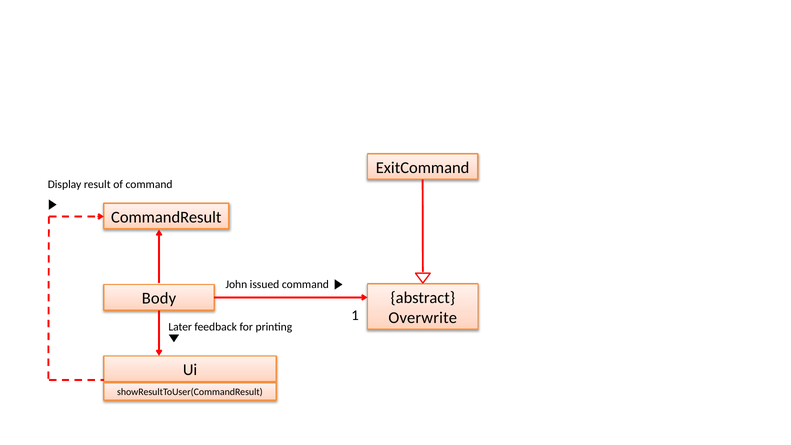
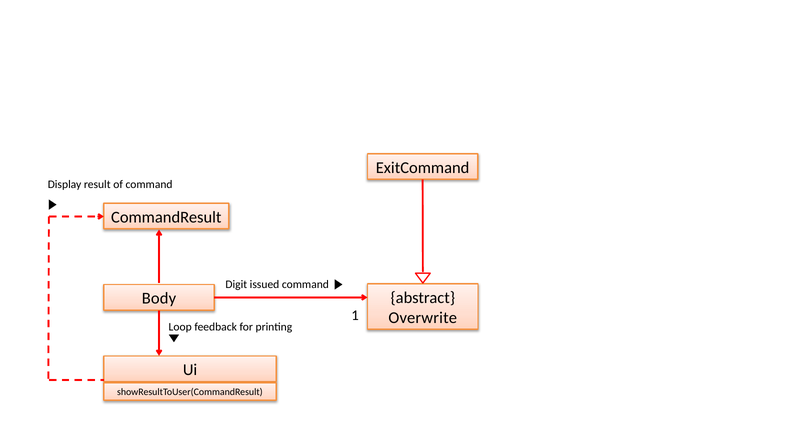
John: John -> Digit
Later: Later -> Loop
